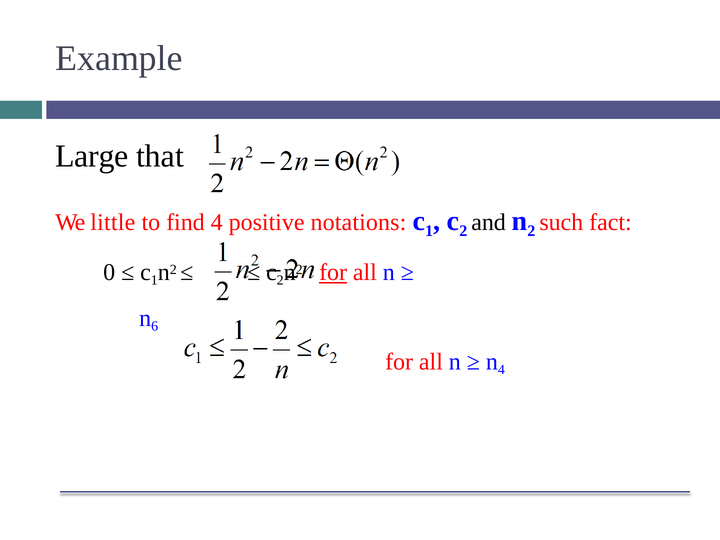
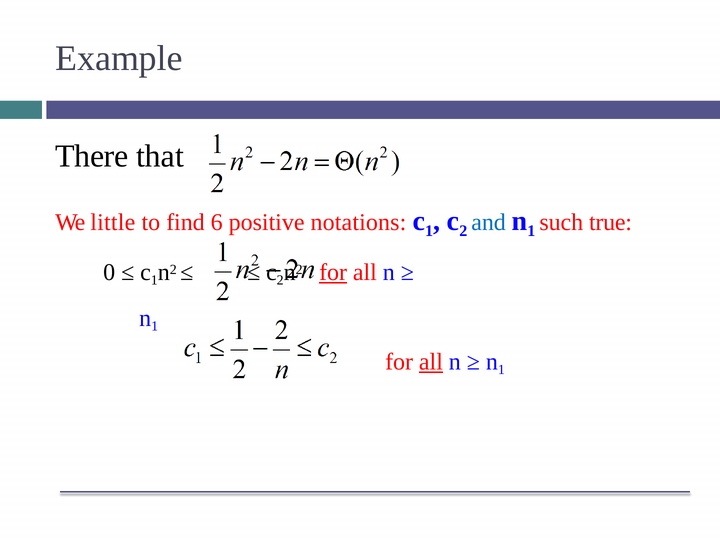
Large: Large -> There
find 4: 4 -> 6
and colour: black -> blue
2 at (531, 231): 2 -> 1
fact: fact -> true
6 at (155, 326): 6 -> 1
all at (431, 362) underline: none -> present
4 at (501, 370): 4 -> 1
